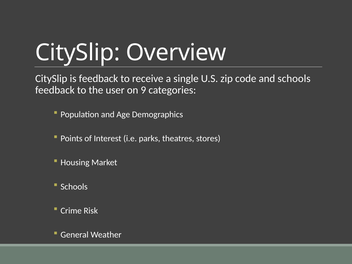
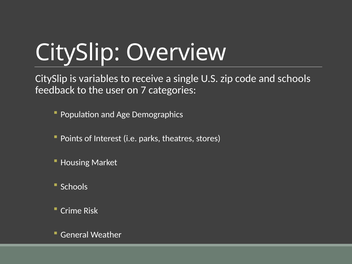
is feedback: feedback -> variables
9: 9 -> 7
